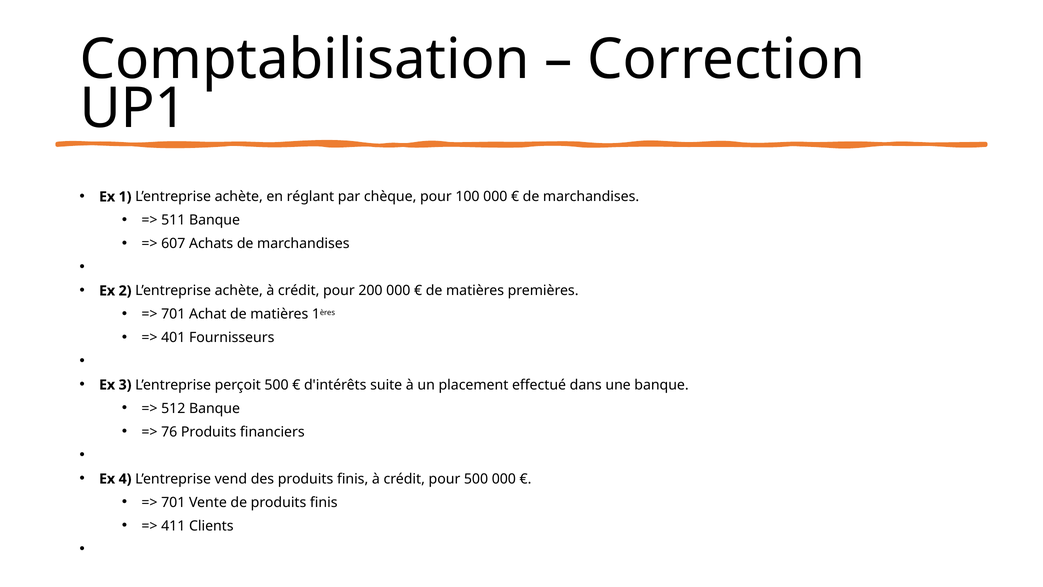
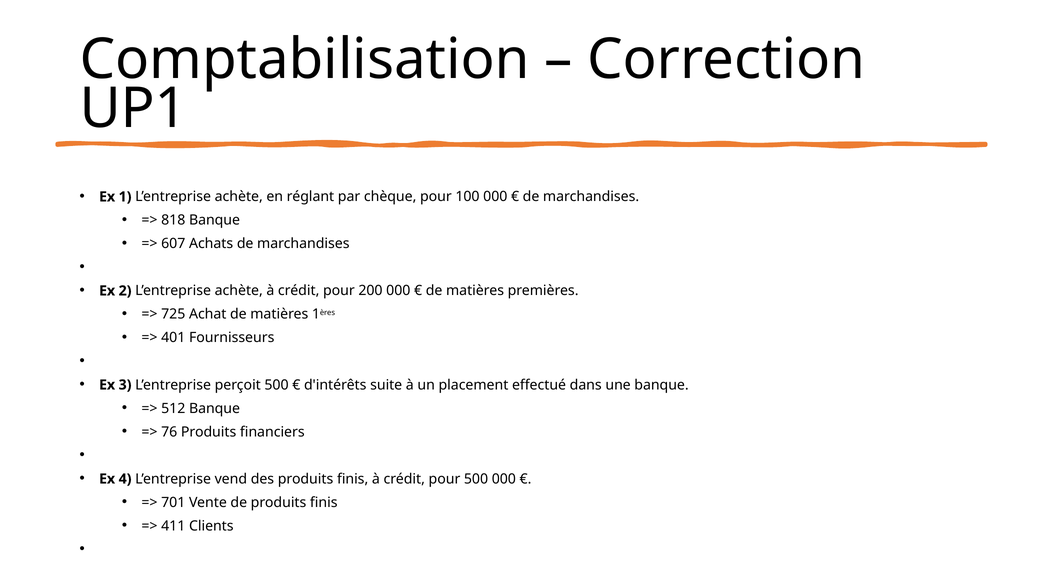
511: 511 -> 818
701 at (173, 314): 701 -> 725
